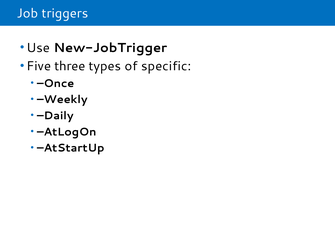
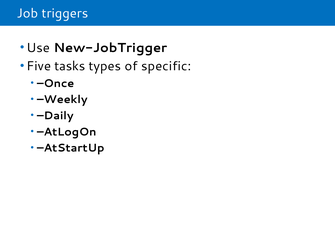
three: three -> tasks
